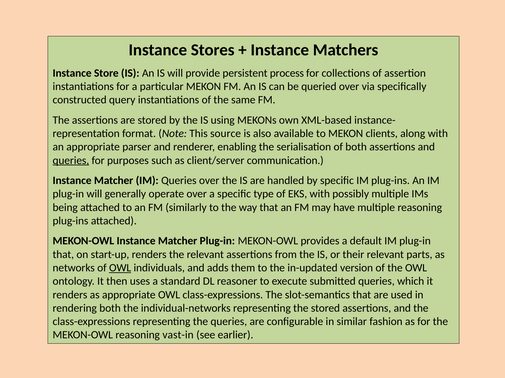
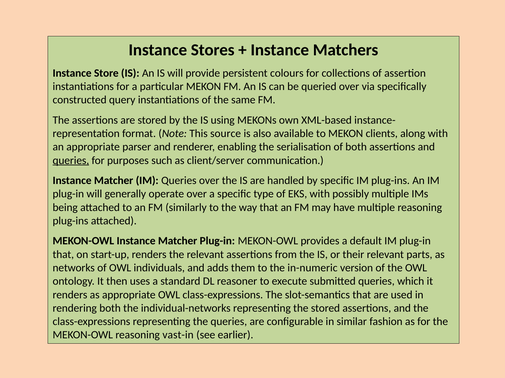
process: process -> colours
OWL at (120, 268) underline: present -> none
in-updated: in-updated -> in-numeric
